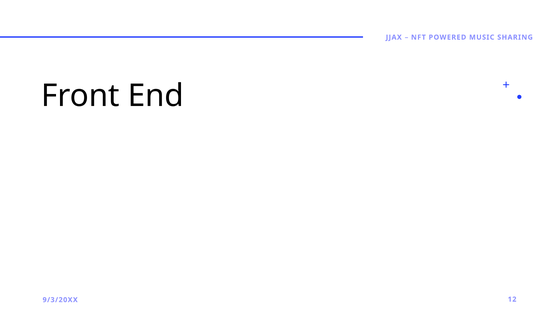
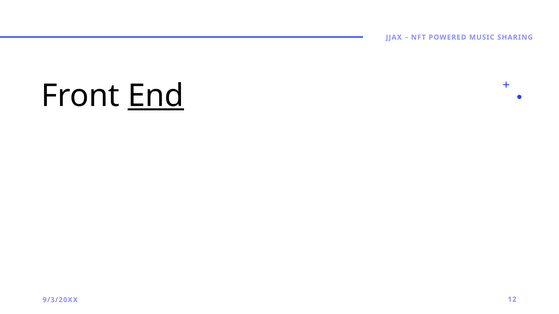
End underline: none -> present
